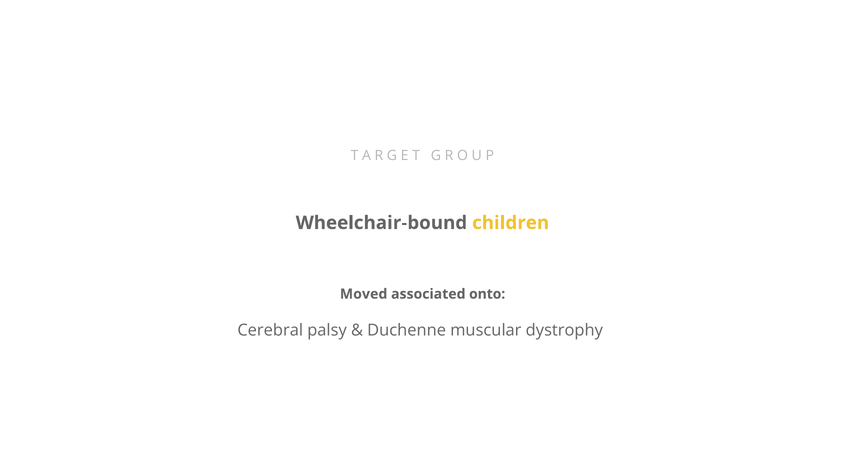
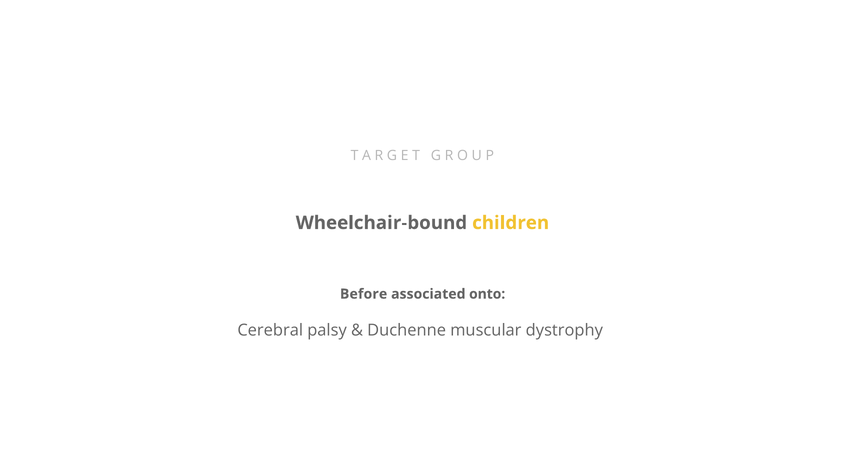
Moved: Moved -> Before
